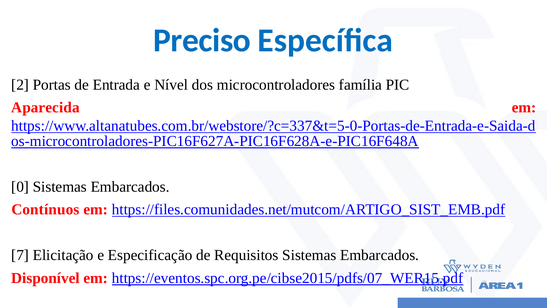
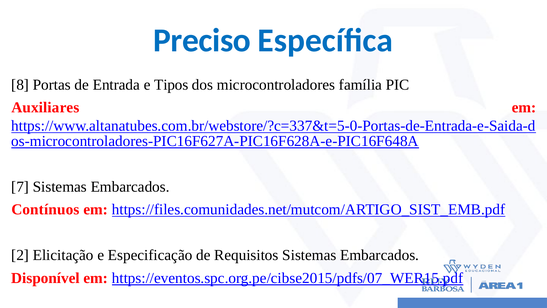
2: 2 -> 8
Nível: Nível -> Tipos
Aparecida: Aparecida -> Auxiliares
0: 0 -> 7
7: 7 -> 2
